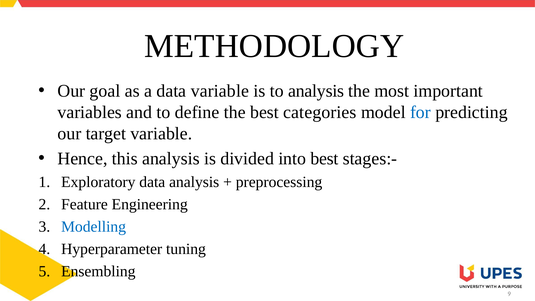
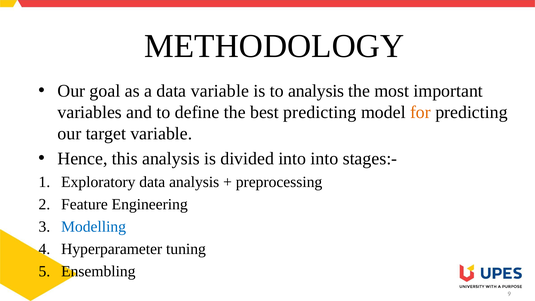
best categories: categories -> predicting
for colour: blue -> orange
into best: best -> into
